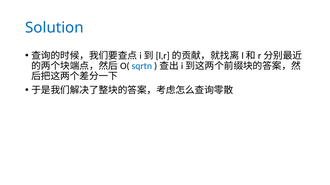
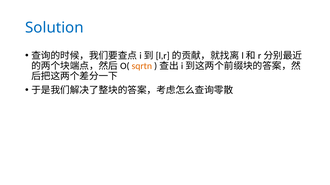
sqrtn colour: blue -> orange
